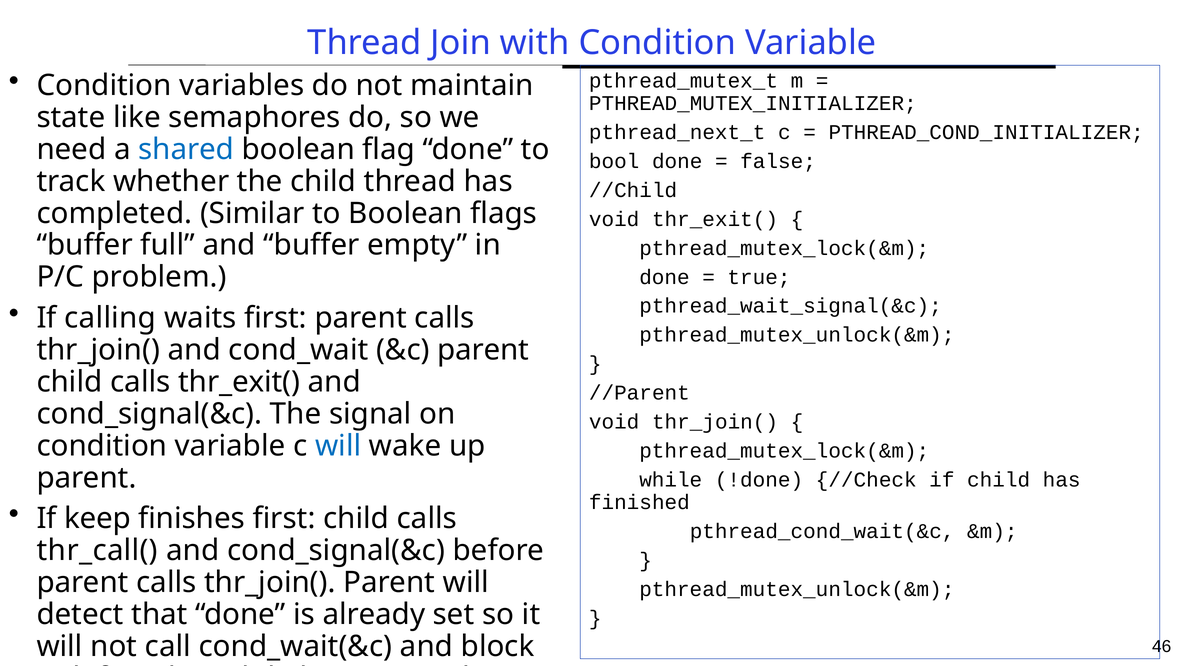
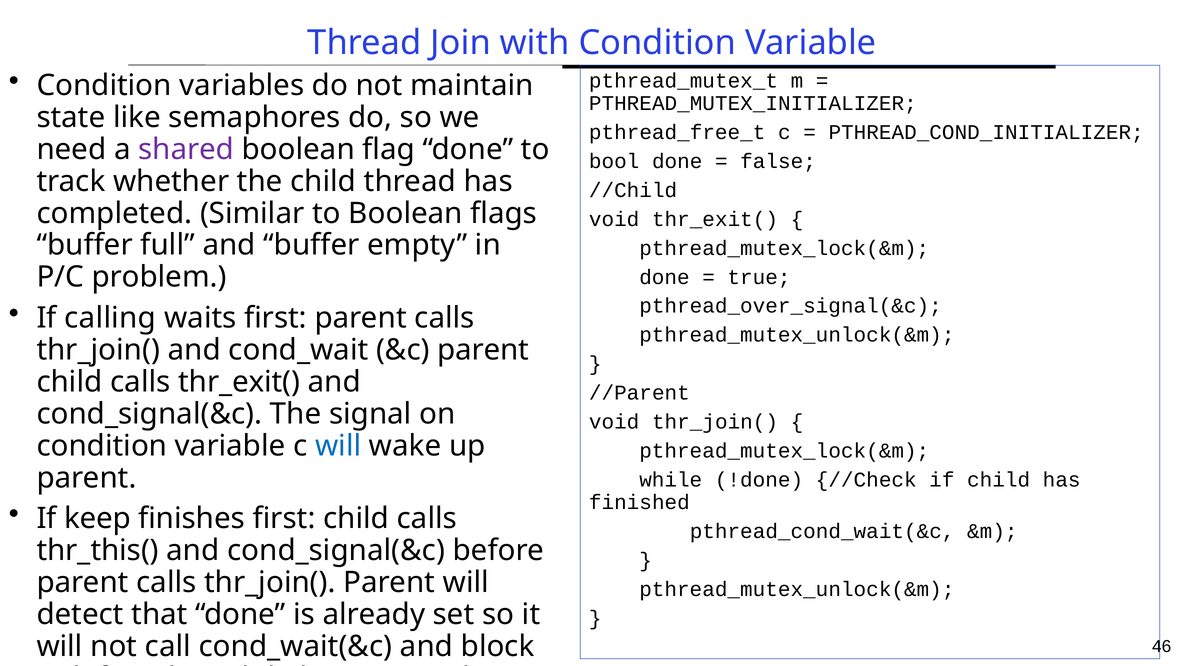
pthread_next_t: pthread_next_t -> pthread_free_t
shared colour: blue -> purple
pthread_wait_signal(&c: pthread_wait_signal(&c -> pthread_over_signal(&c
thr_call(: thr_call( -> thr_this(
